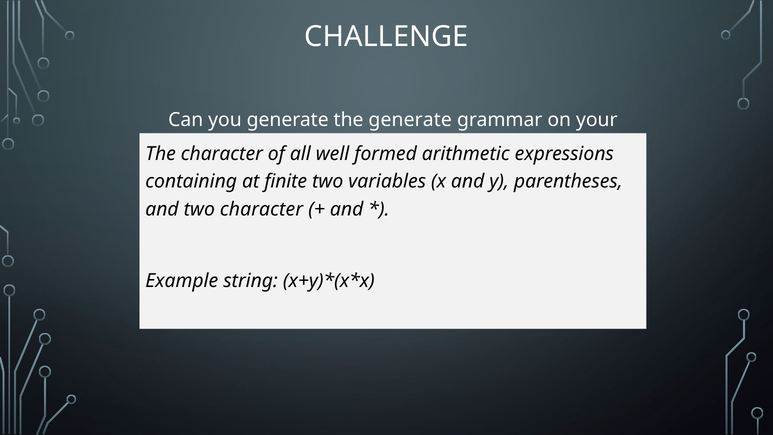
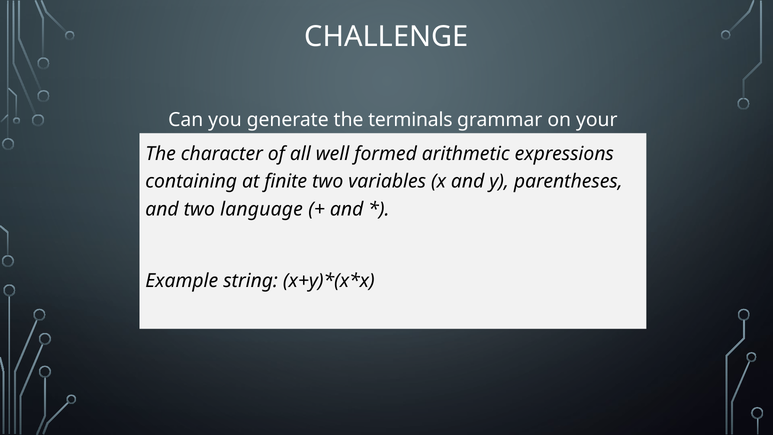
the generate: generate -> terminals
two character: character -> language
